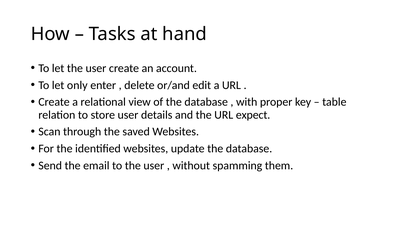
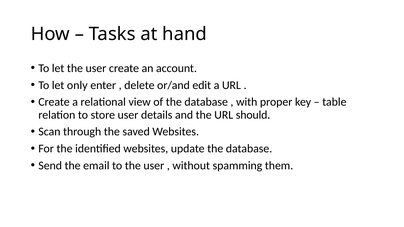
expect: expect -> should
